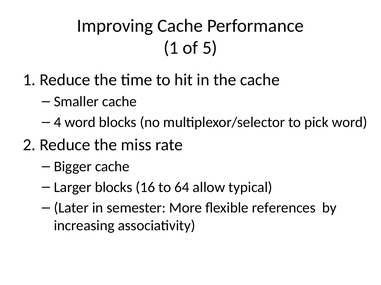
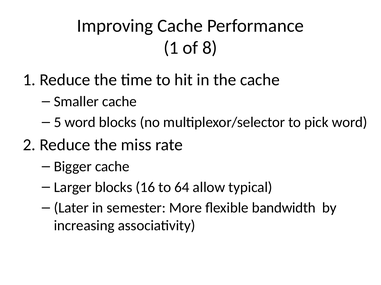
5: 5 -> 8
4: 4 -> 5
references: references -> bandwidth
